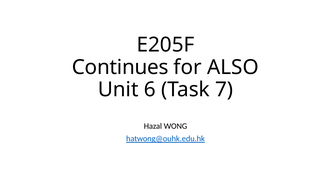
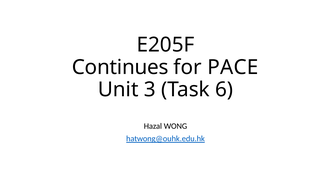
ALSO: ALSO -> PACE
6: 6 -> 3
7: 7 -> 6
